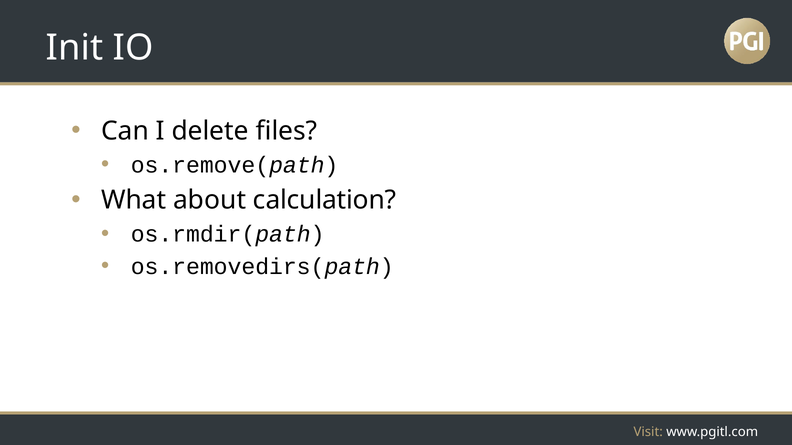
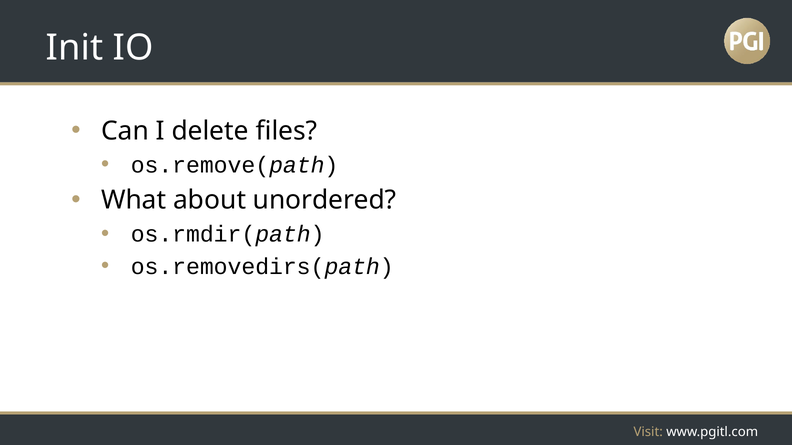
calculation: calculation -> unordered
